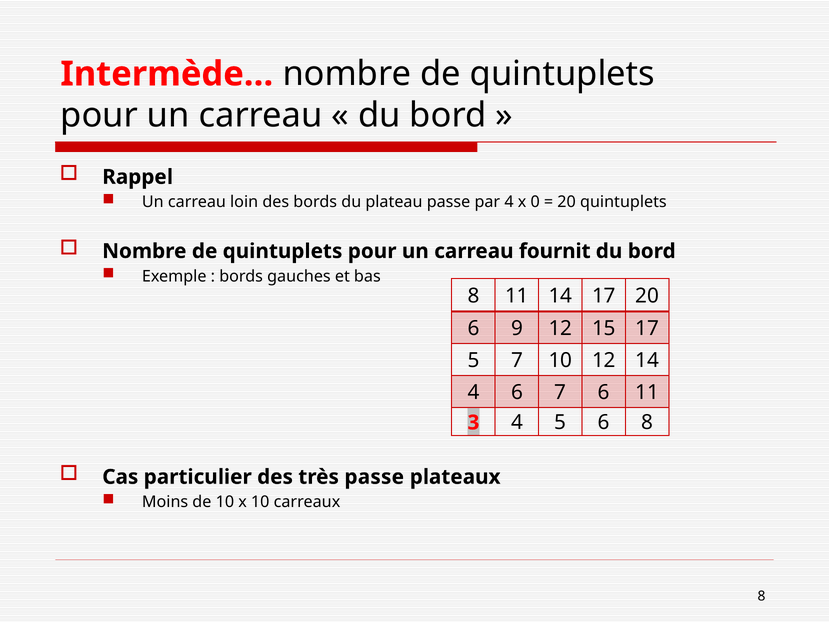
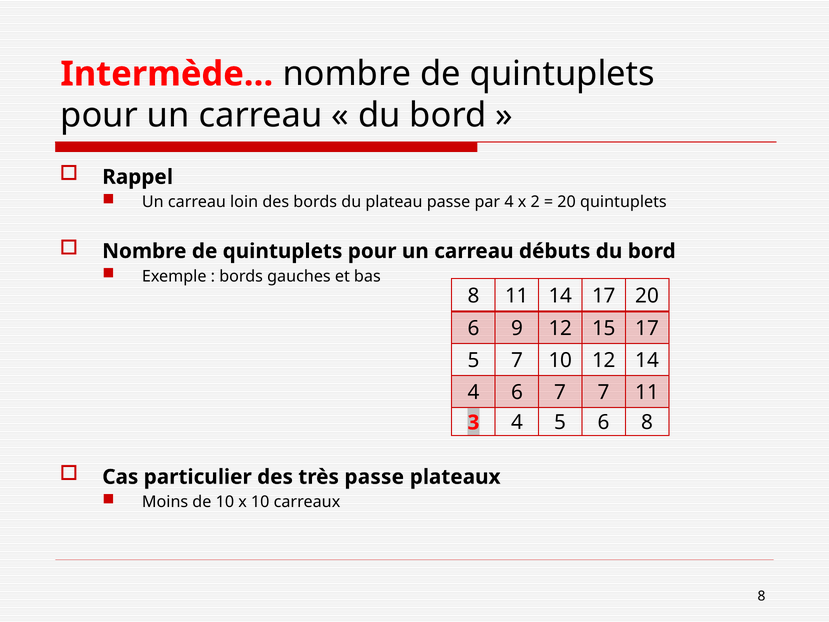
0: 0 -> 2
fournit: fournit -> débuts
7 6: 6 -> 7
